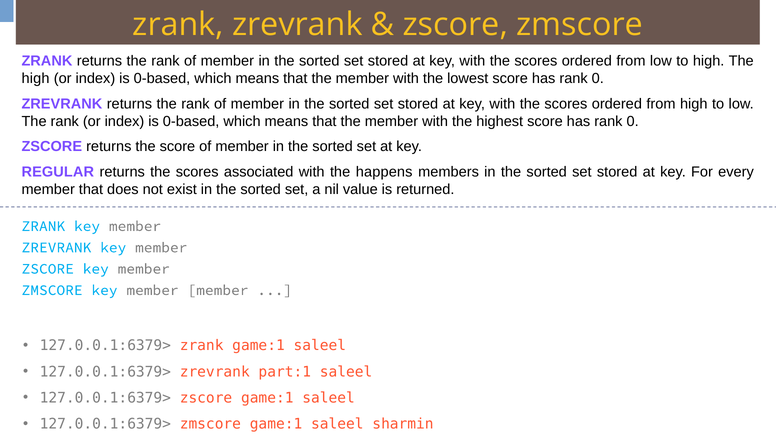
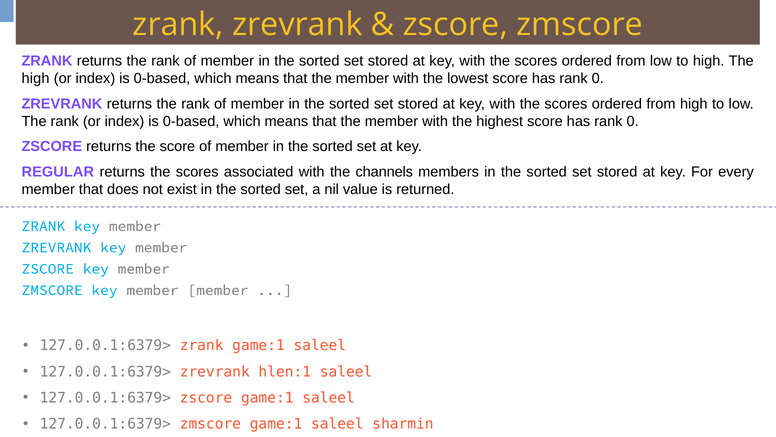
happens: happens -> channels
part:1: part:1 -> hlen:1
